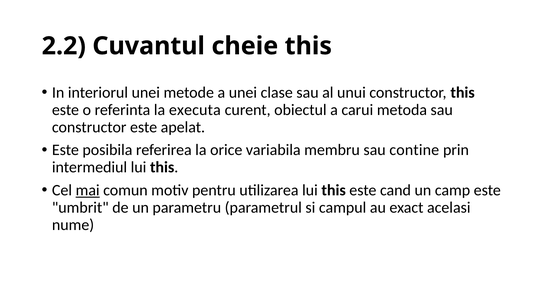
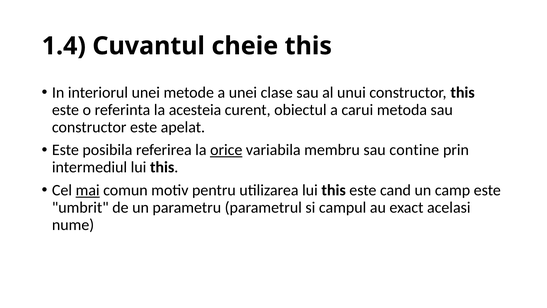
2.2: 2.2 -> 1.4
executa: executa -> acesteia
orice underline: none -> present
